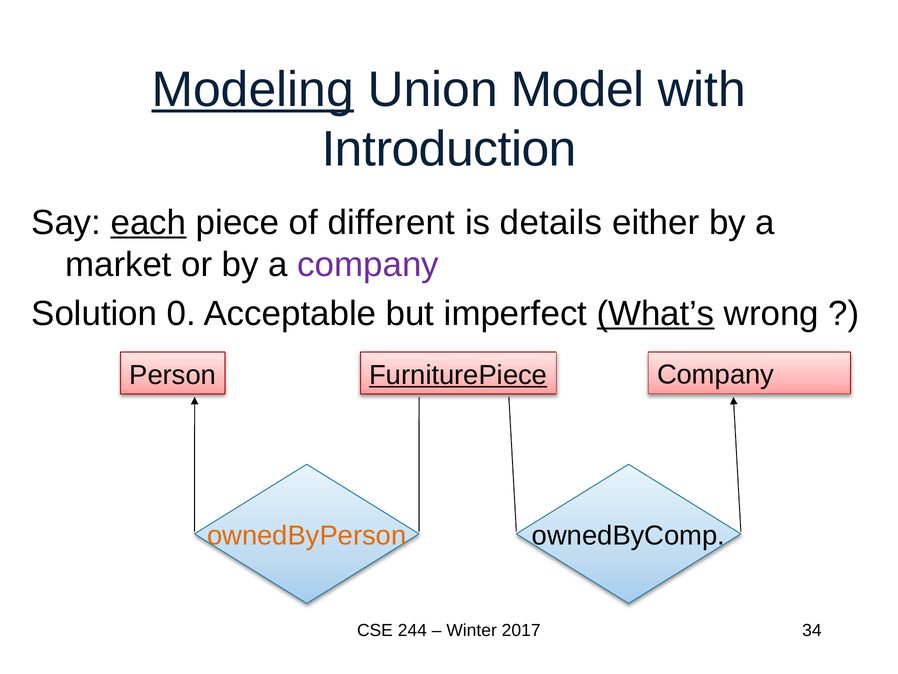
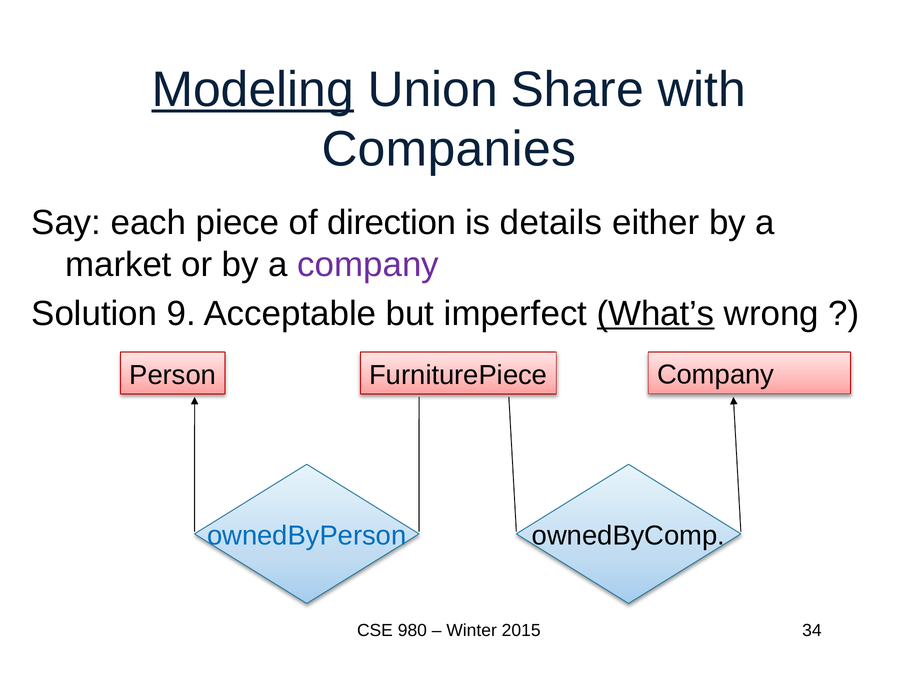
Model: Model -> Share
Introduction: Introduction -> Companies
each underline: present -> none
different: different -> direction
0: 0 -> 9
FurniturePiece underline: present -> none
ownedByPerson colour: orange -> blue
244: 244 -> 980
2017: 2017 -> 2015
